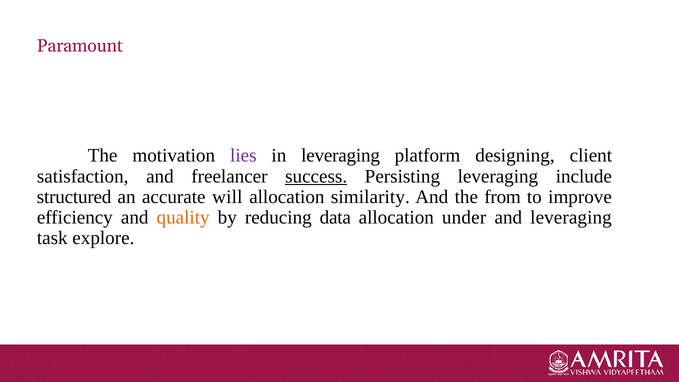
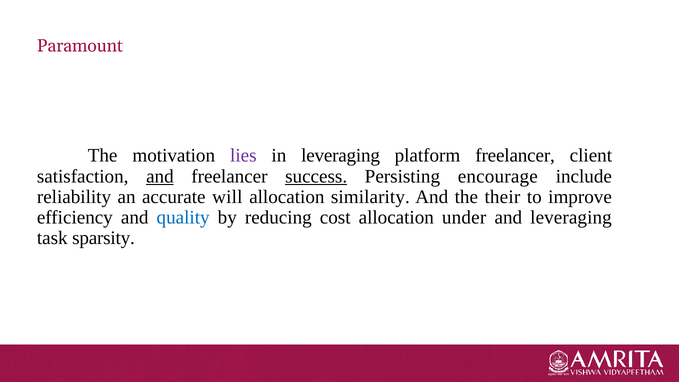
platform designing: designing -> freelancer
and at (160, 176) underline: none -> present
Persisting leveraging: leveraging -> encourage
structured: structured -> reliability
from: from -> their
quality colour: orange -> blue
data: data -> cost
explore: explore -> sparsity
